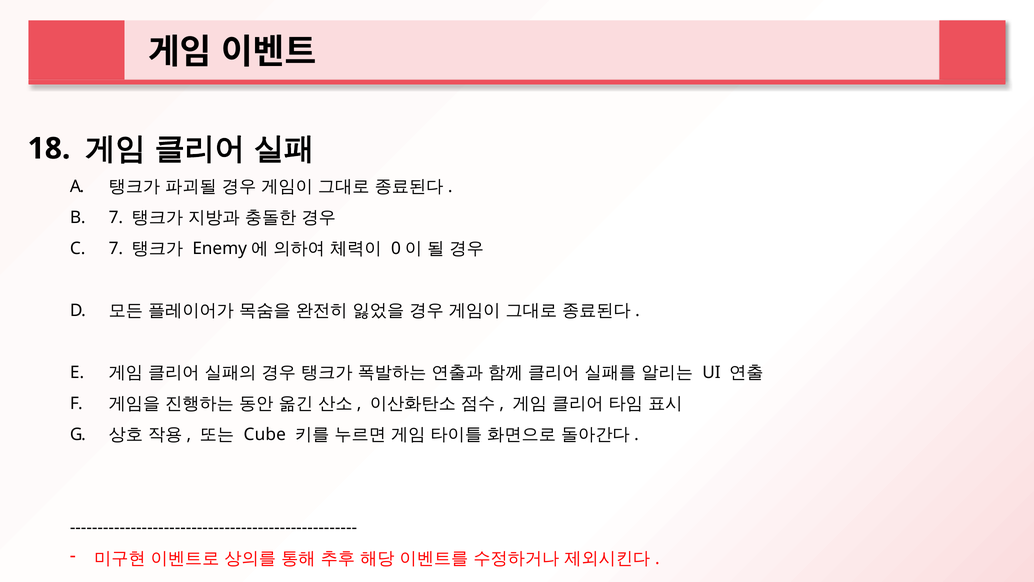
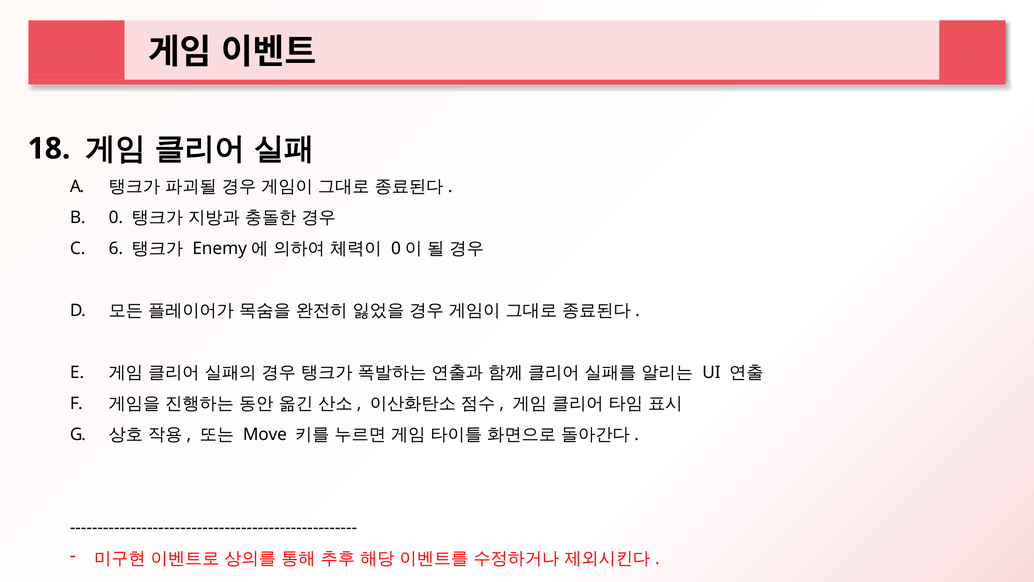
7 at (116, 217): 7 -> 0
7 at (116, 248): 7 -> 6
Cube: Cube -> Move
